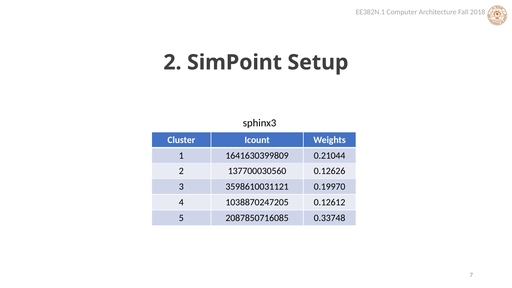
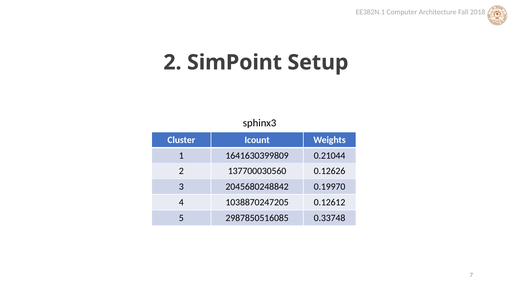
3598610031121: 3598610031121 -> 2045680248842
2087850716085: 2087850716085 -> 2987850516085
